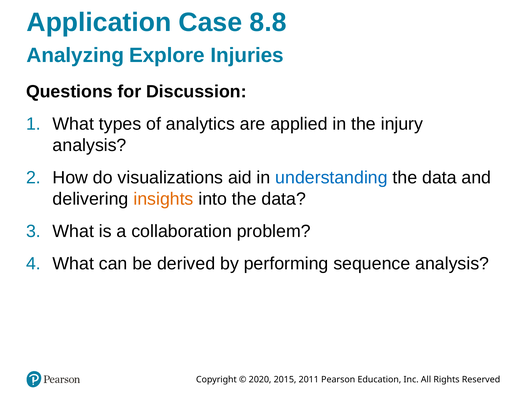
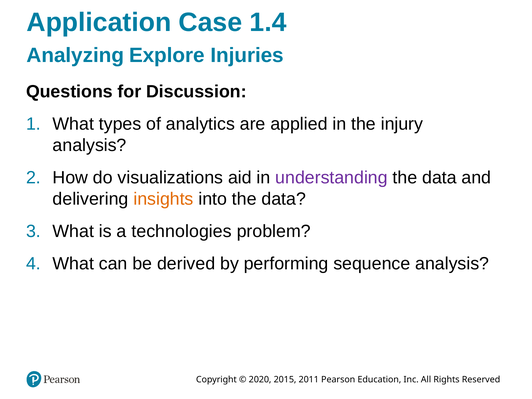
8.8: 8.8 -> 1.4
understanding colour: blue -> purple
collaboration: collaboration -> technologies
